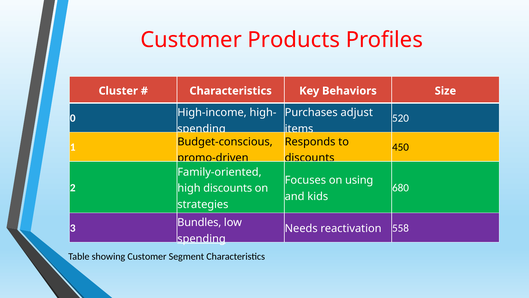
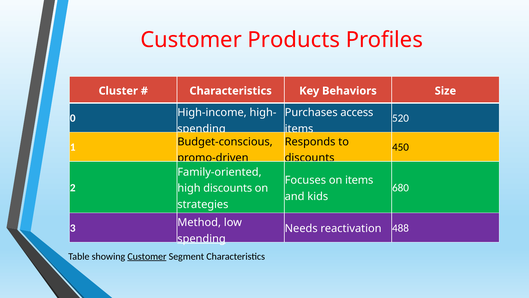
adjust: adjust -> access
on using: using -> items
Bundles: Bundles -> Method
558: 558 -> 488
Customer at (147, 256) underline: none -> present
